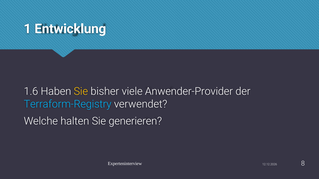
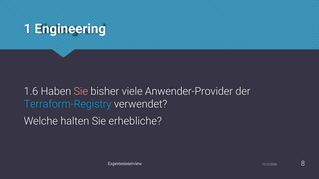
Entwicklung: Entwicklung -> Engineering
Sie at (81, 92) colour: yellow -> pink
generieren: generieren -> erhebliche
